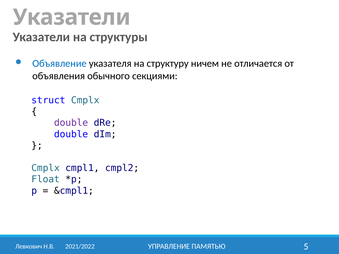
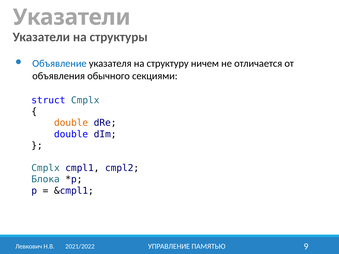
double at (71, 123) colour: purple -> orange
Float: Float -> Блока
5: 5 -> 9
